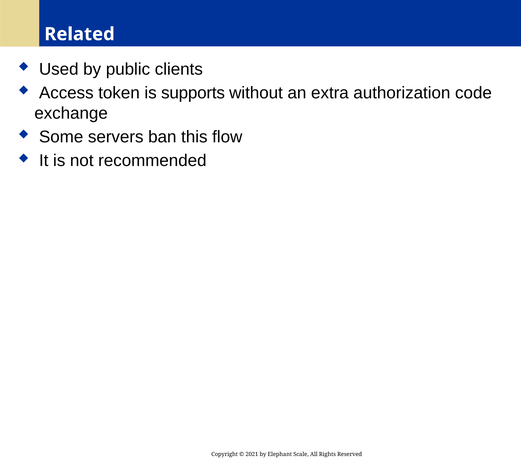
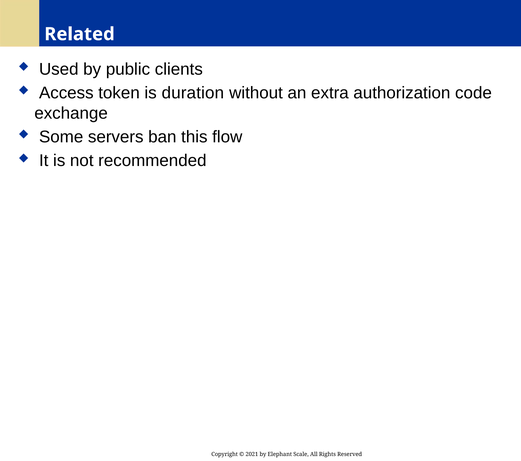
supports: supports -> duration
